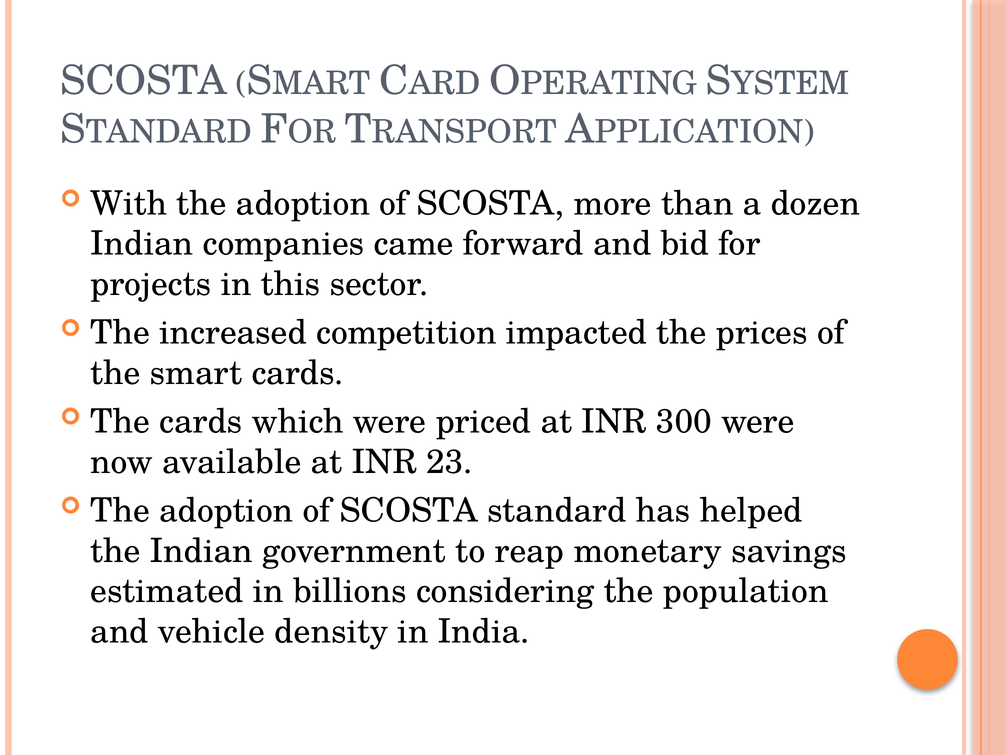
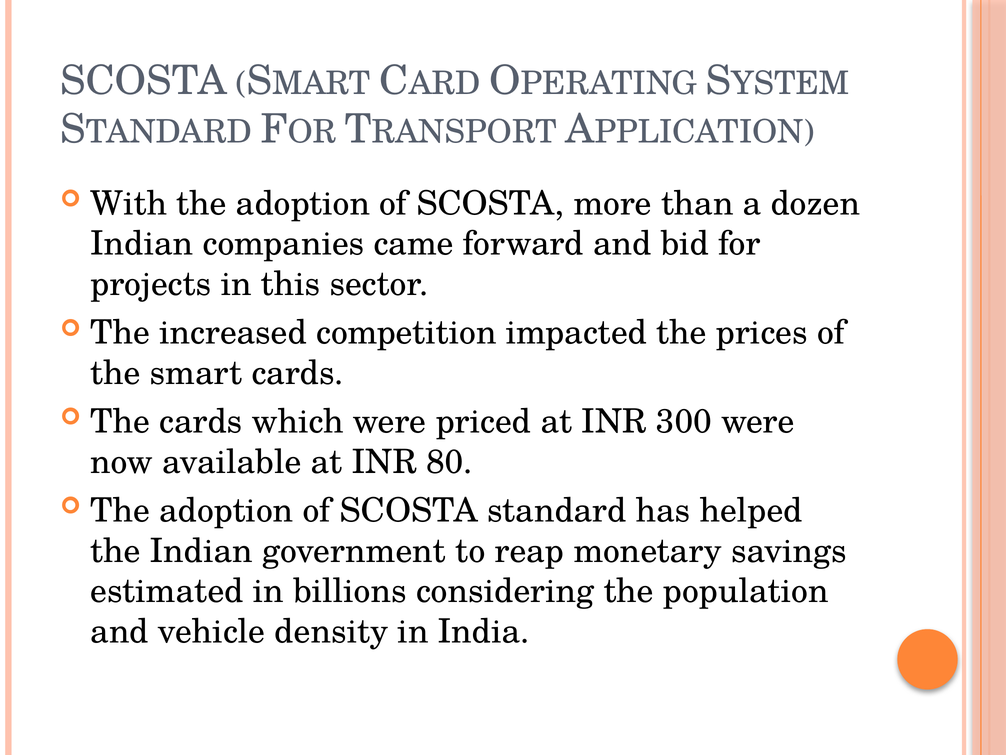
23: 23 -> 80
